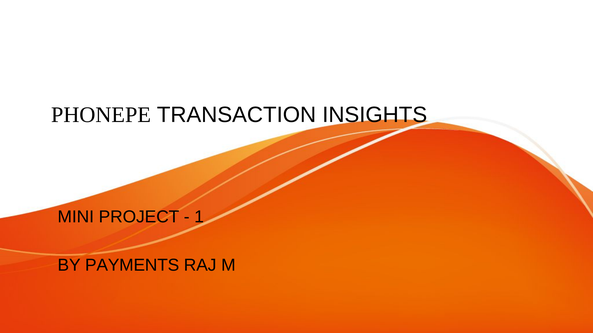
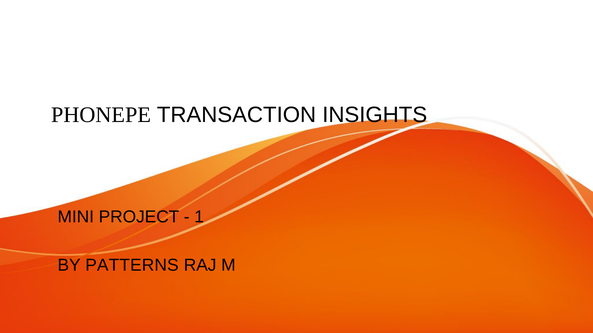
PAYMENTS: PAYMENTS -> PATTERNS
